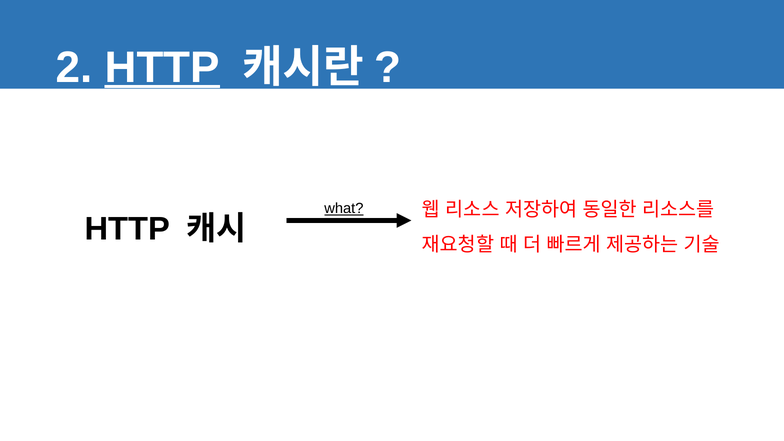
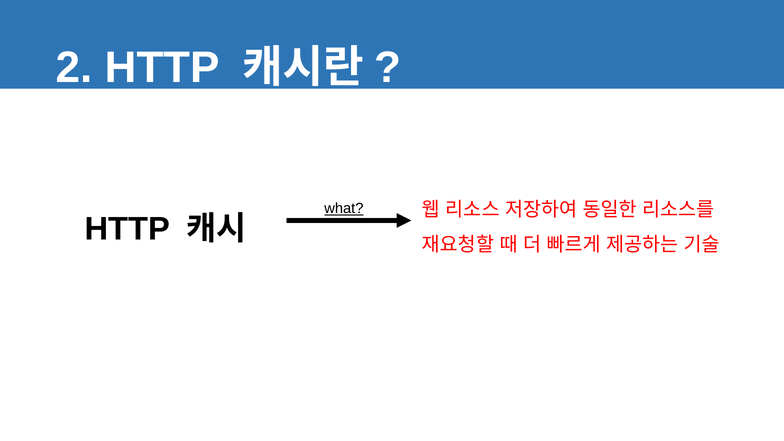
HTTP at (162, 67) underline: present -> none
